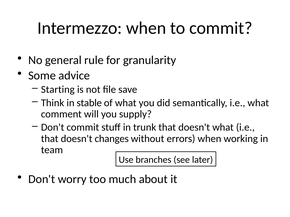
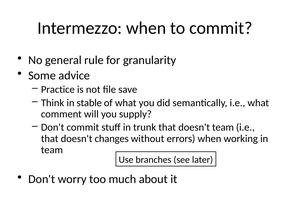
Starting: Starting -> Practice
doesn't what: what -> team
